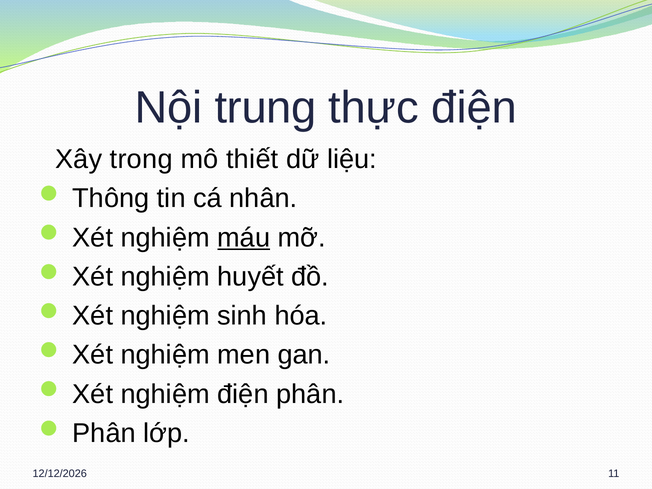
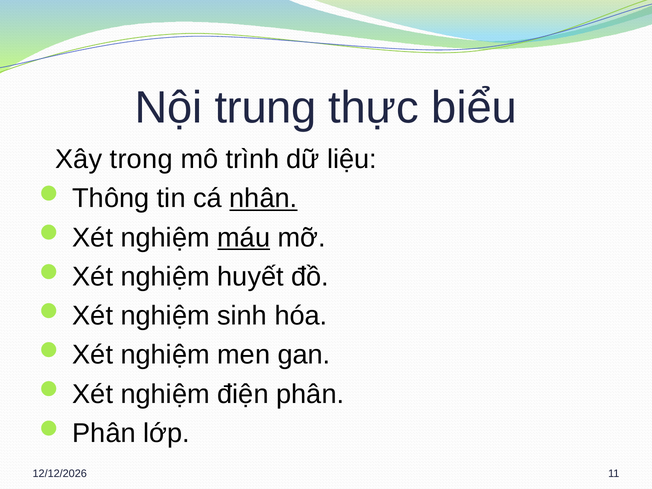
thực điện: điện -> biểu
thiết: thiết -> trình
nhân underline: none -> present
